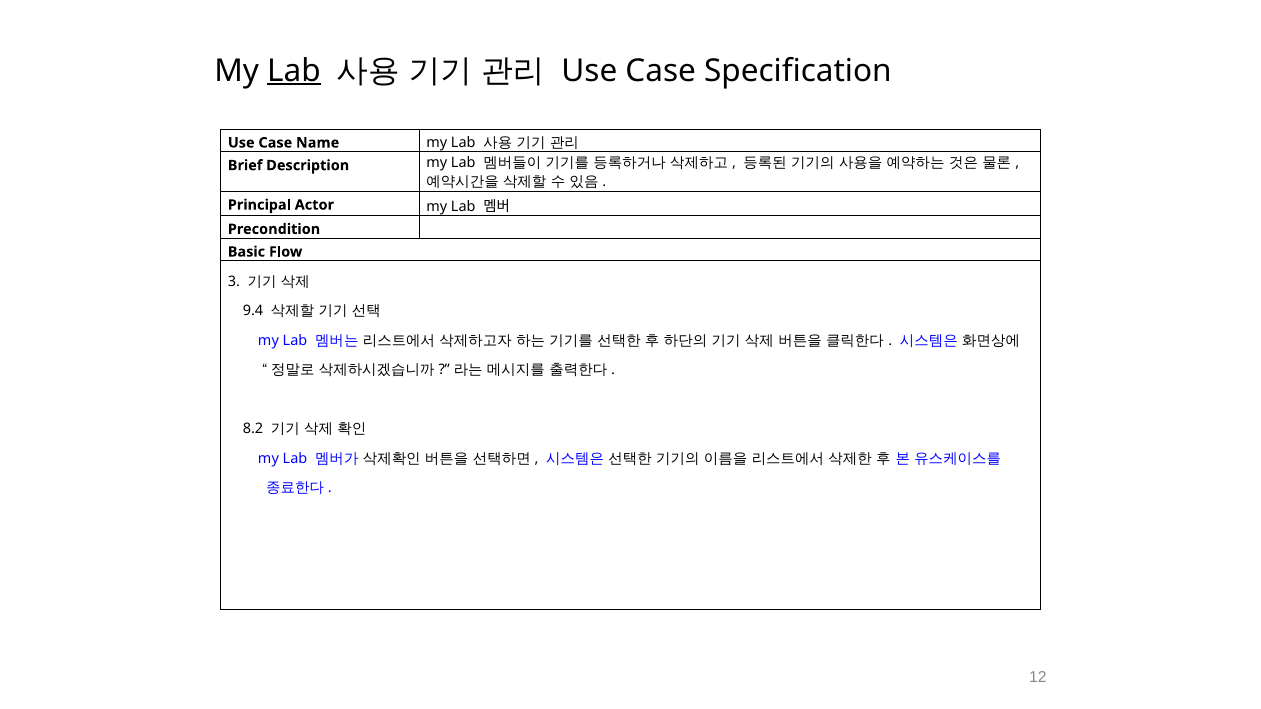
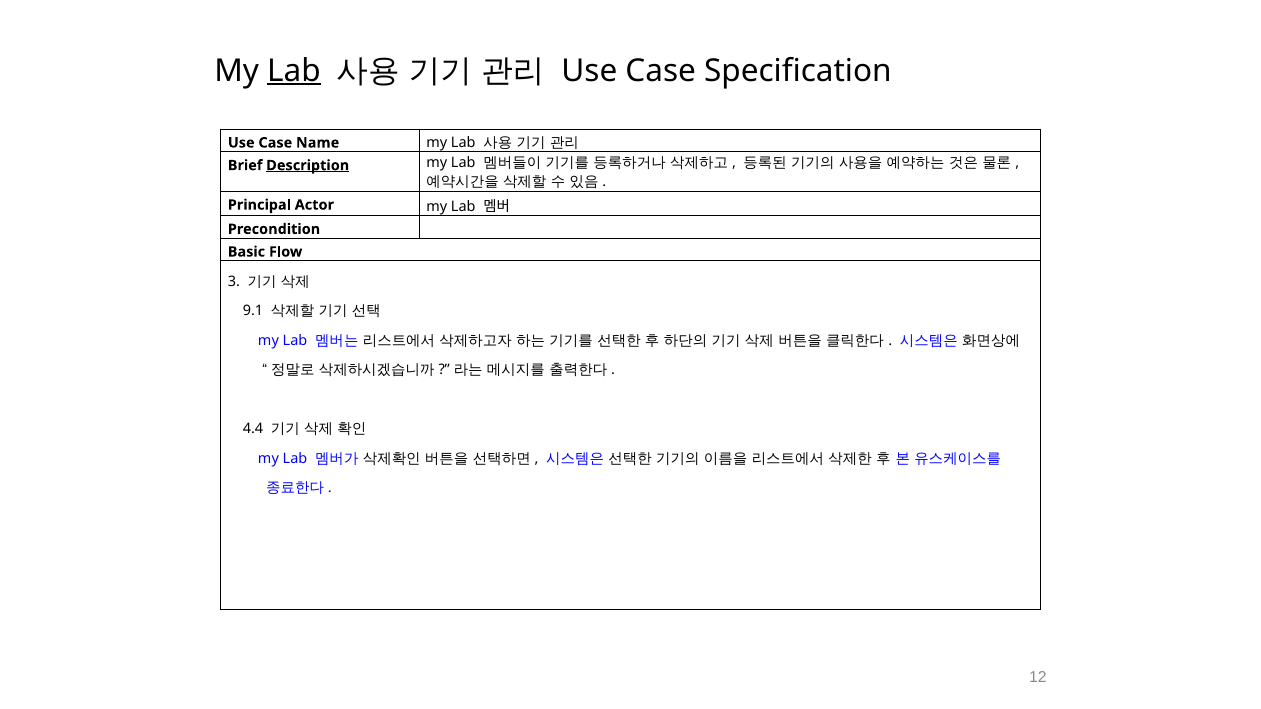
Description underline: none -> present
9.4: 9.4 -> 9.1
8.2: 8.2 -> 4.4
